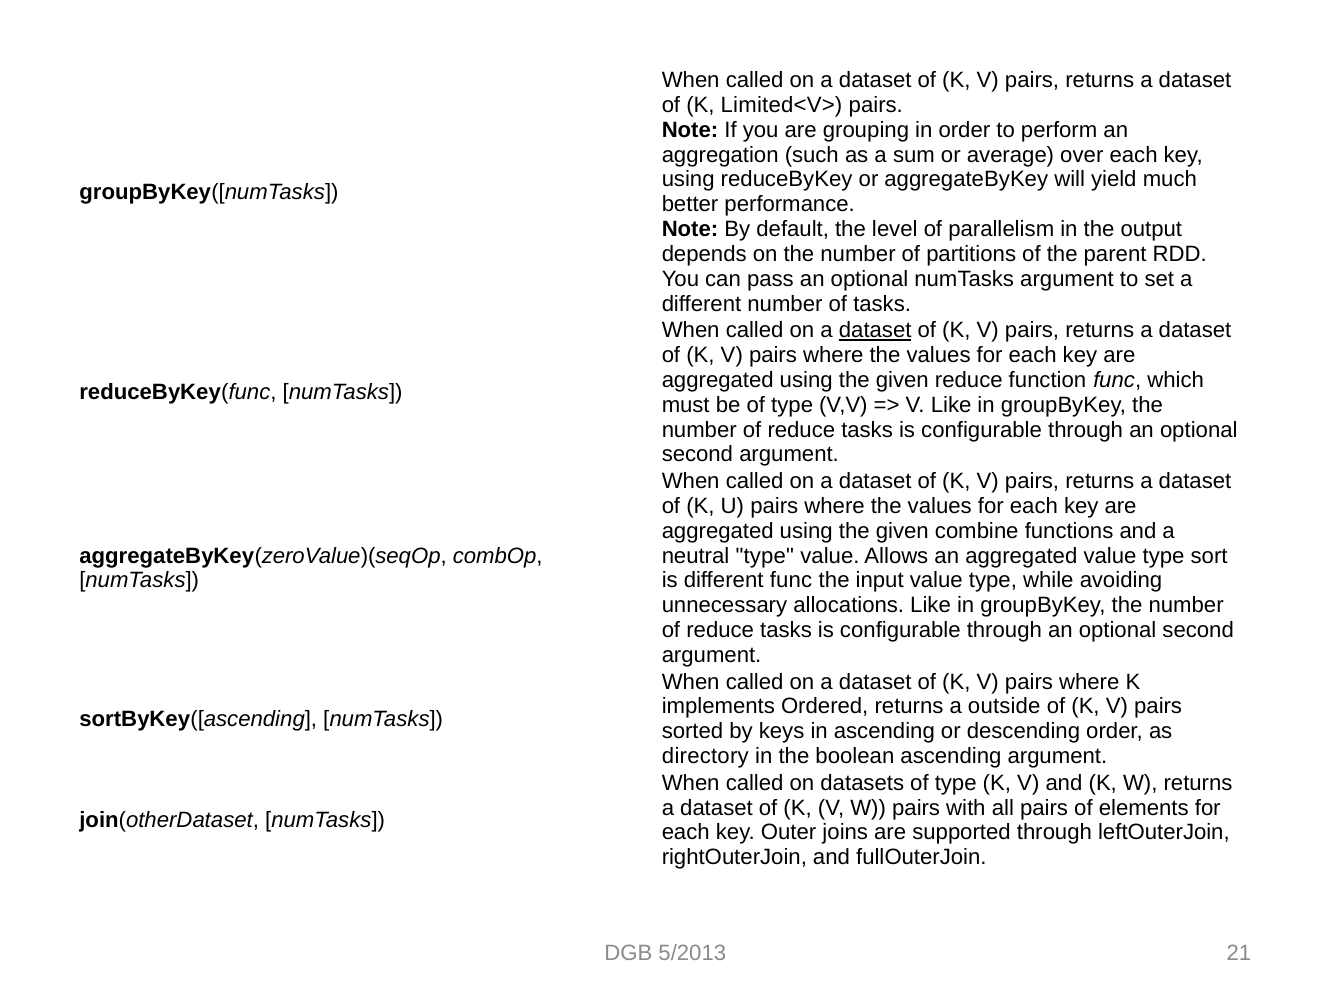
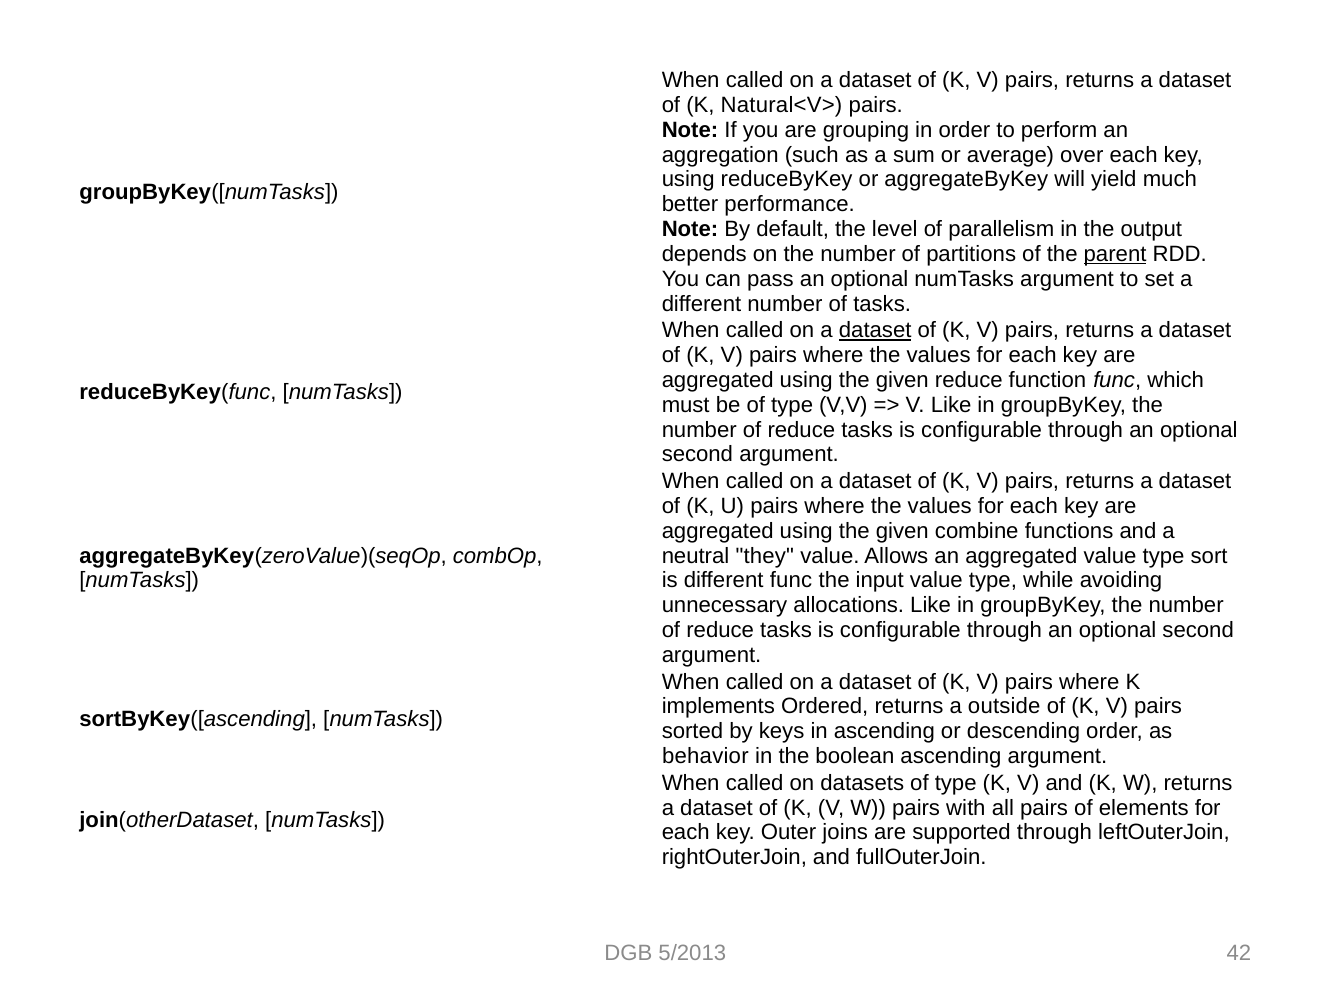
Limited<V>: Limited<V> -> Natural<V>
parent underline: none -> present
neutral type: type -> they
directory: directory -> behavior
21: 21 -> 42
